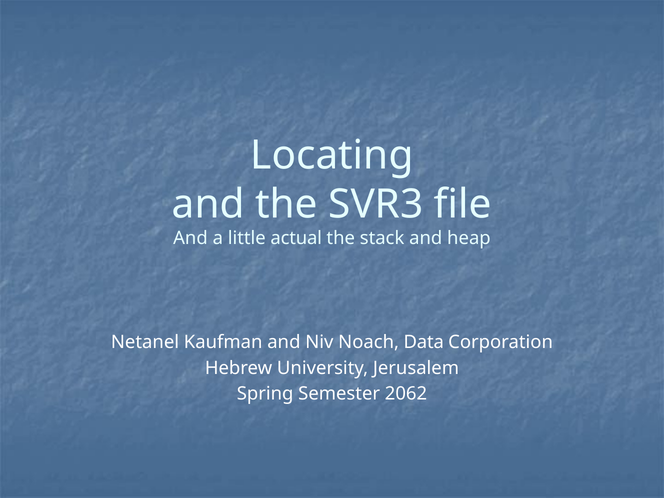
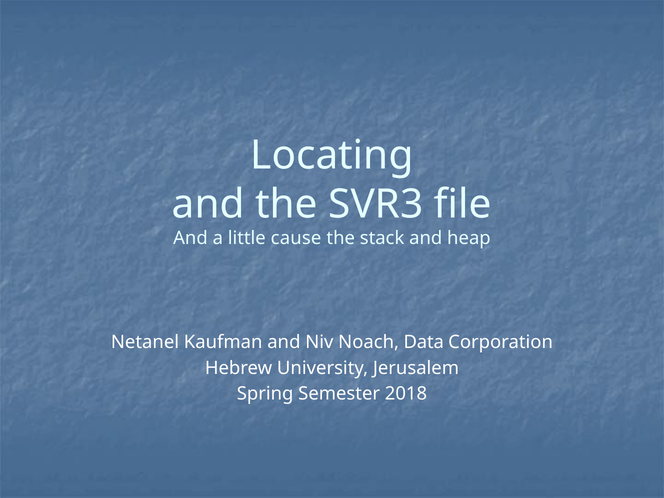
actual: actual -> cause
2062: 2062 -> 2018
